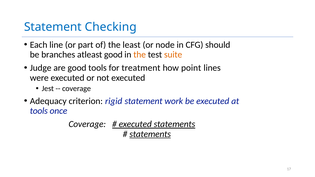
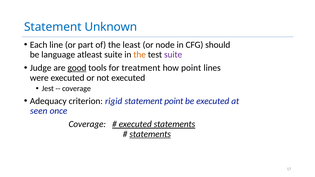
Checking: Checking -> Unknown
branches: branches -> language
atleast good: good -> suite
suite at (173, 55) colour: orange -> purple
good at (77, 68) underline: none -> present
statement work: work -> point
tools at (39, 111): tools -> seen
